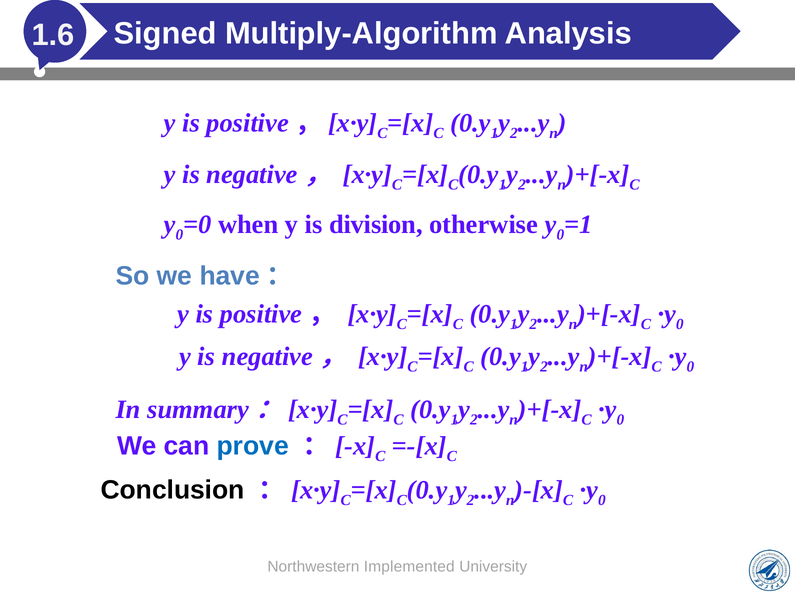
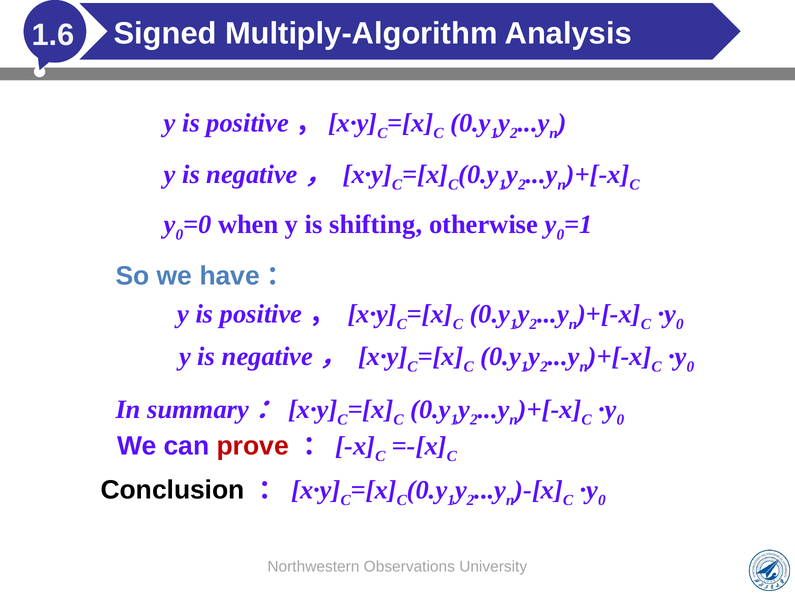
division: division -> shifting
prove colour: blue -> red
Implemented: Implemented -> Observations
